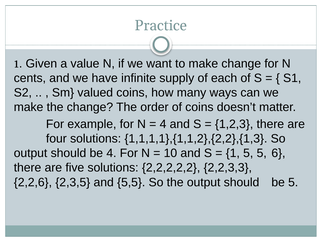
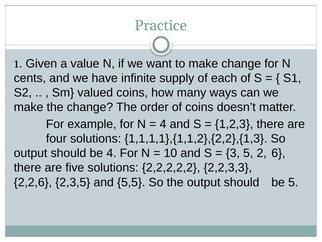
1 at (233, 153): 1 -> 3
5 5: 5 -> 2
